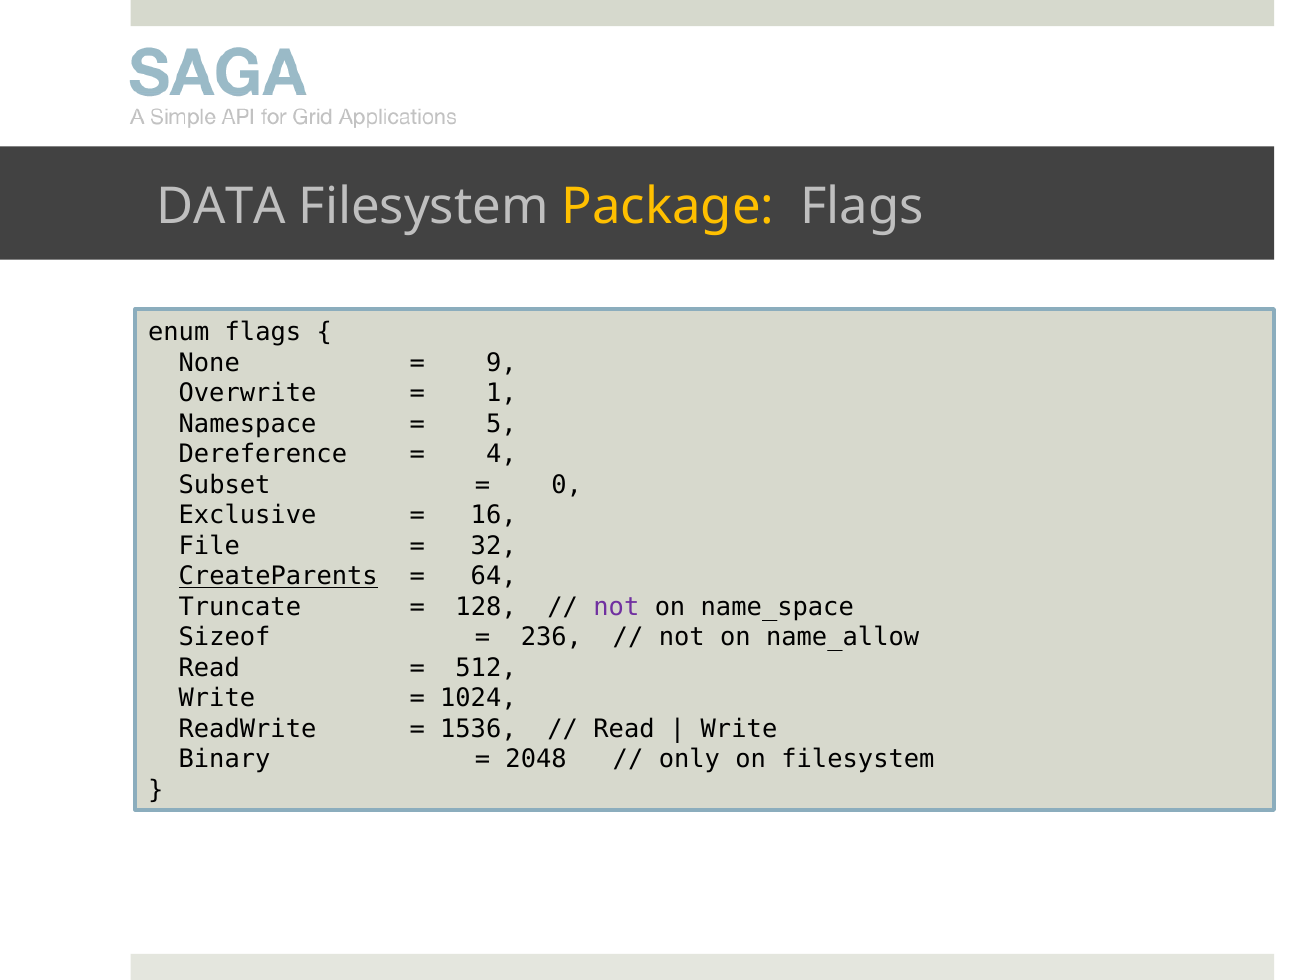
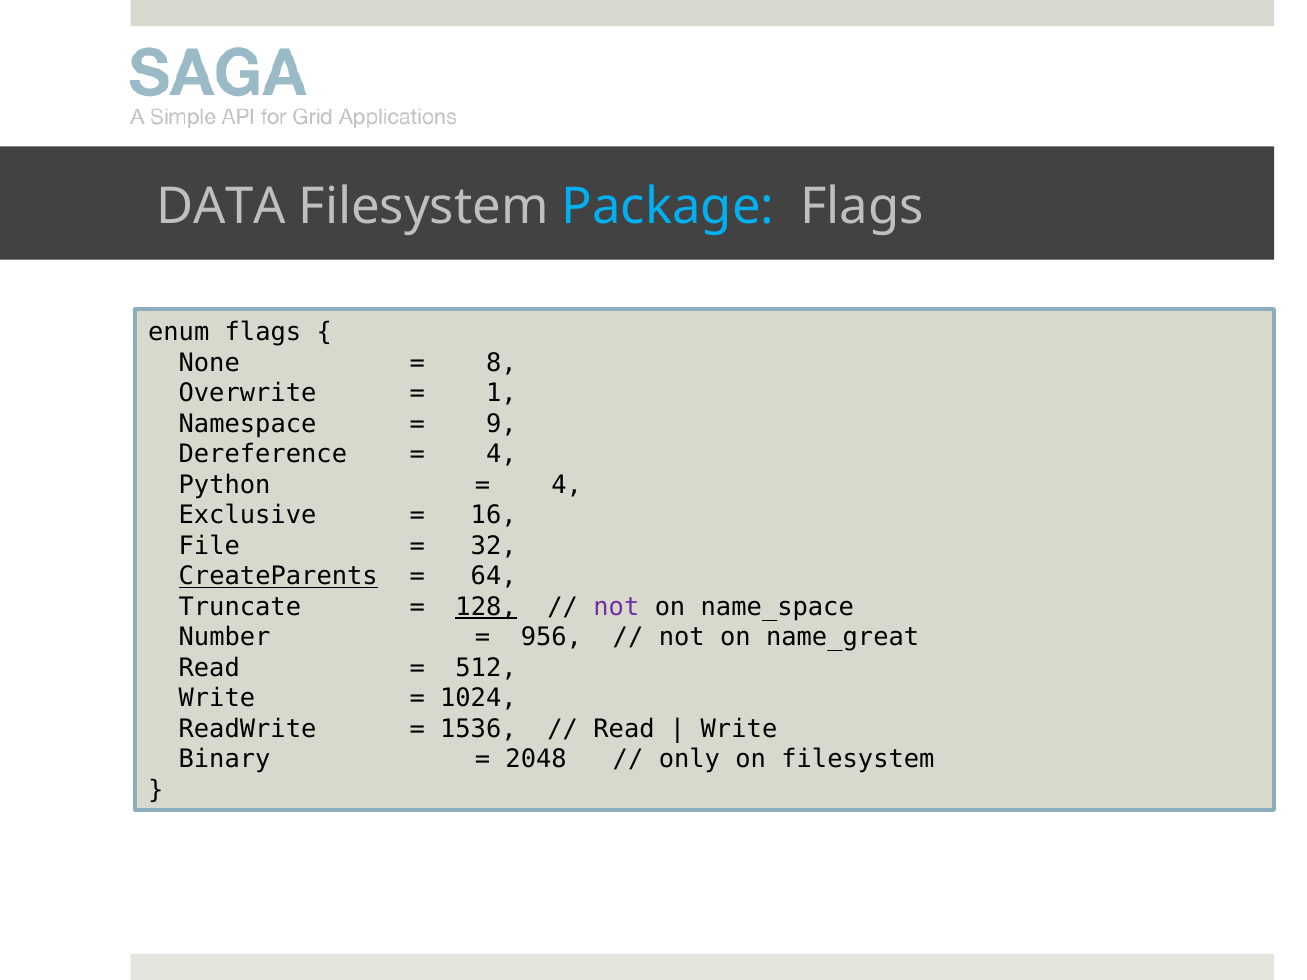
Package colour: yellow -> light blue
9: 9 -> 8
5: 5 -> 9
Subset: Subset -> Python
0 at (567, 485): 0 -> 4
128 underline: none -> present
Sizeof: Sizeof -> Number
236: 236 -> 956
name_allow: name_allow -> name_great
